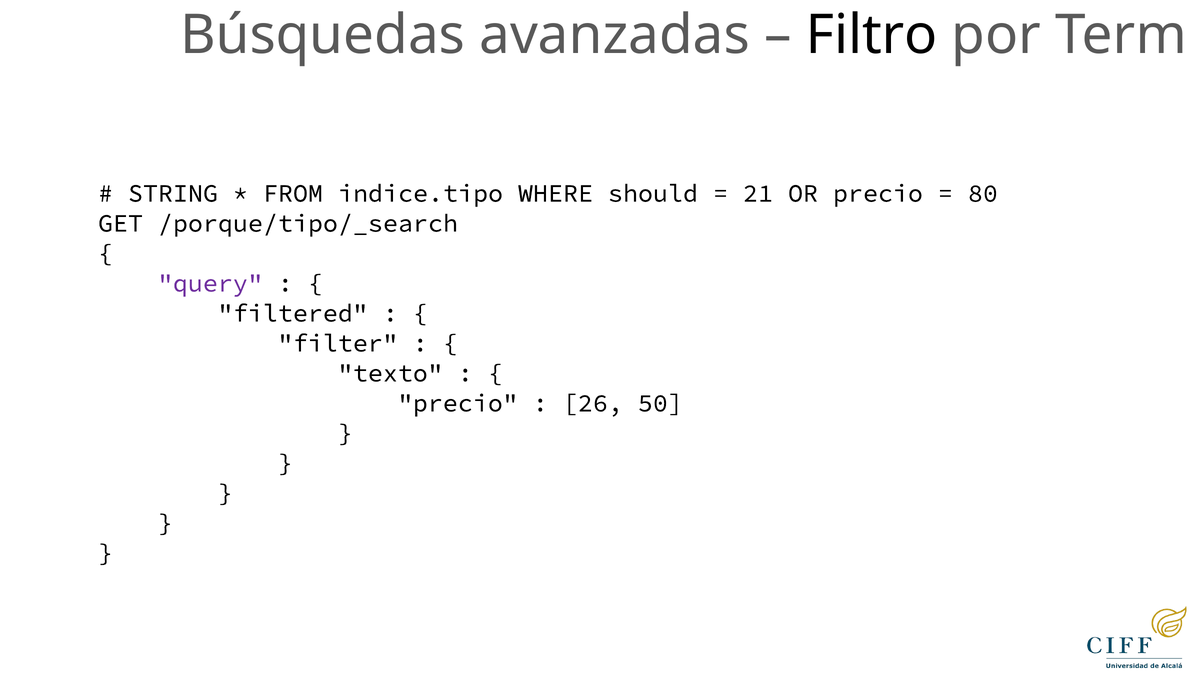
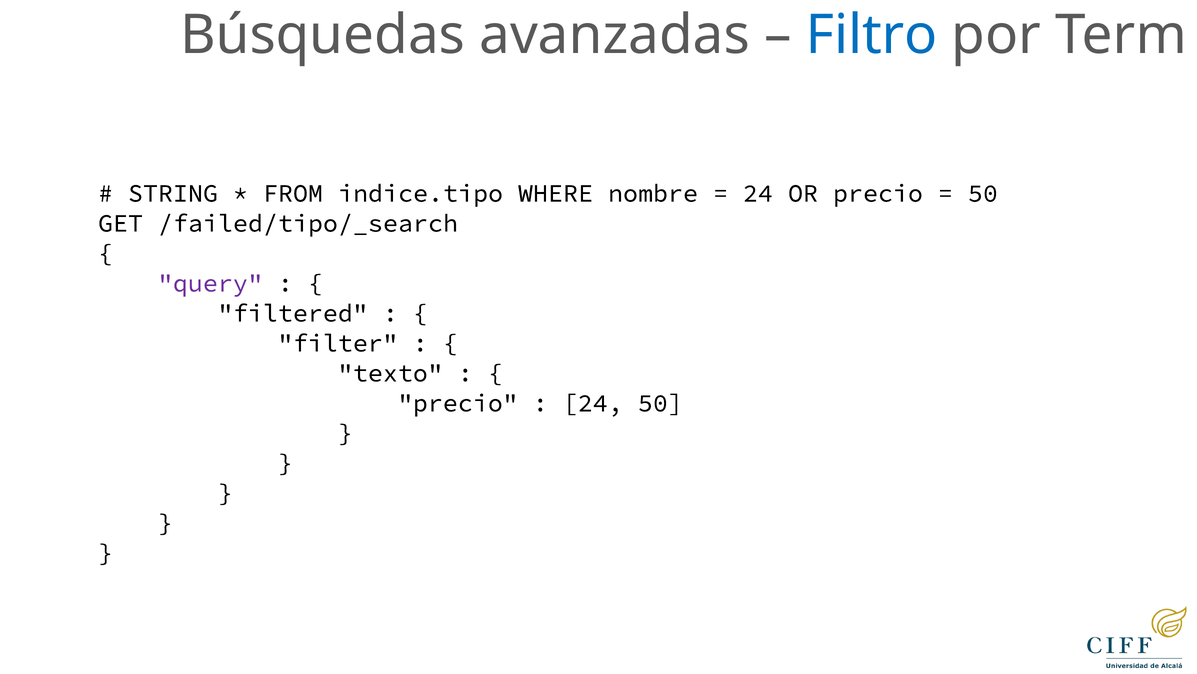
Filtro colour: black -> blue
should: should -> nombre
21 at (758, 193): 21 -> 24
80 at (983, 193): 80 -> 50
/porque/tipo/_search: /porque/tipo/_search -> /failed/tipo/_search
26 at (593, 403): 26 -> 24
